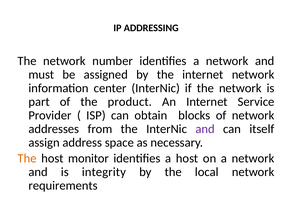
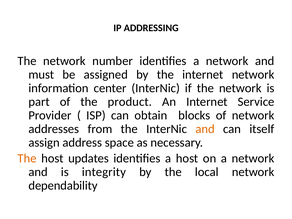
and at (205, 129) colour: purple -> orange
monitor: monitor -> updates
requirements: requirements -> dependability
